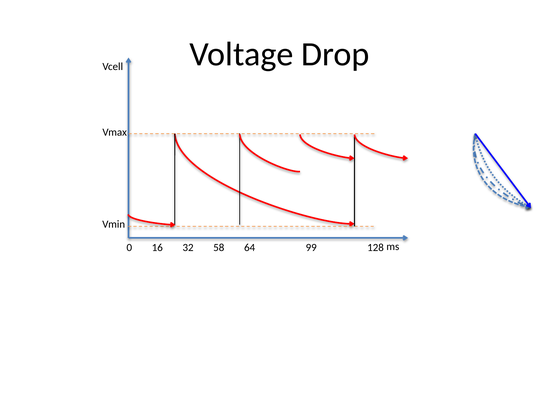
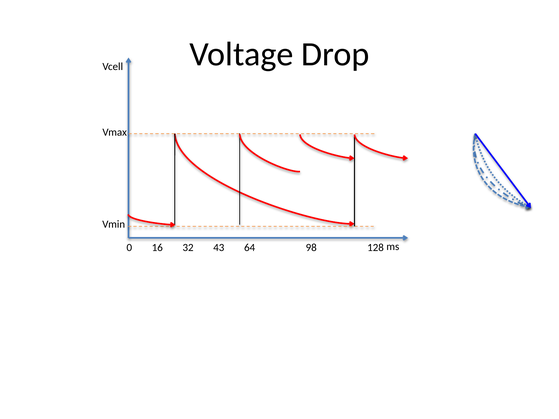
58: 58 -> 43
99: 99 -> 98
